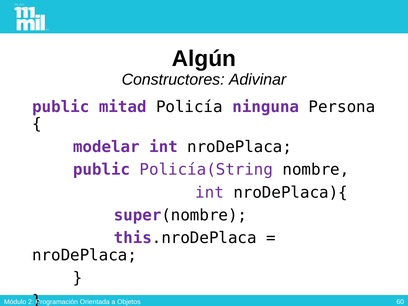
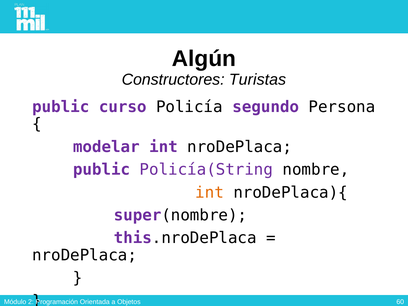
Adivinar: Adivinar -> Turistas
mitad: mitad -> curso
ninguna: ninguna -> segundo
int at (210, 192) colour: purple -> orange
